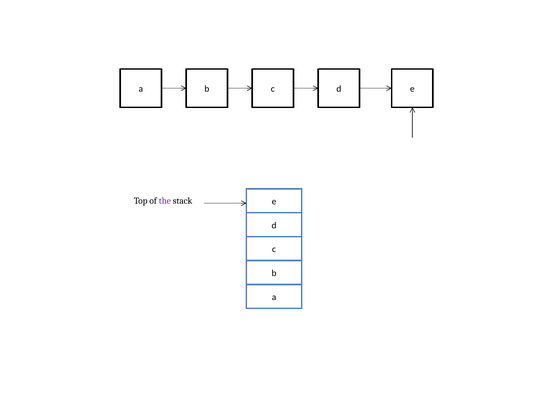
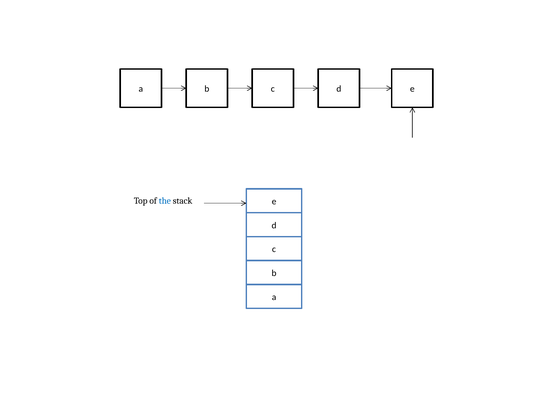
the colour: purple -> blue
